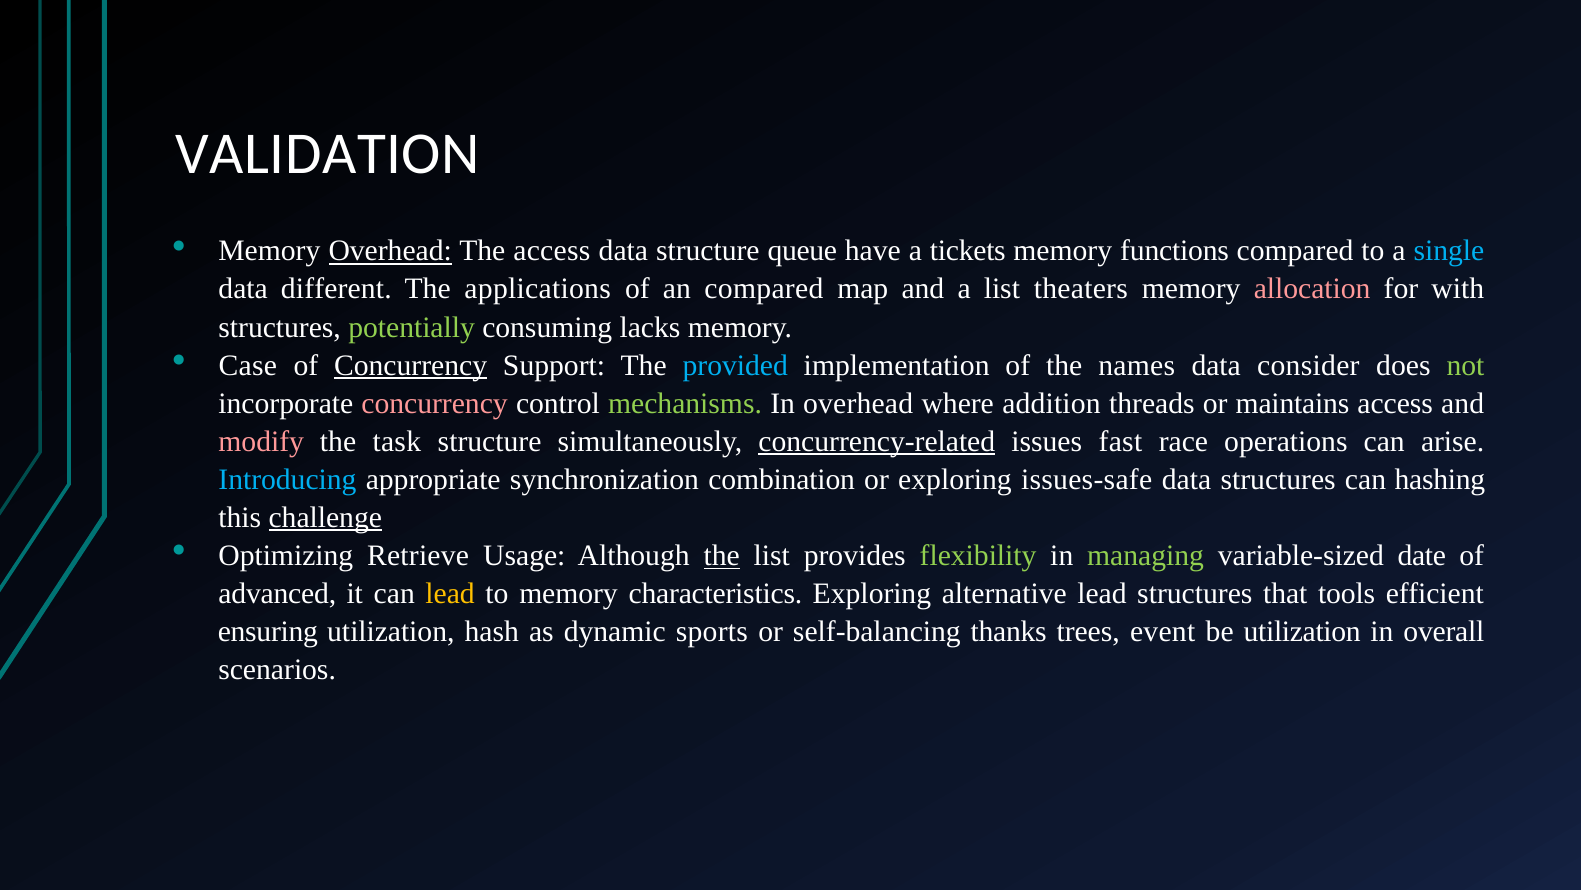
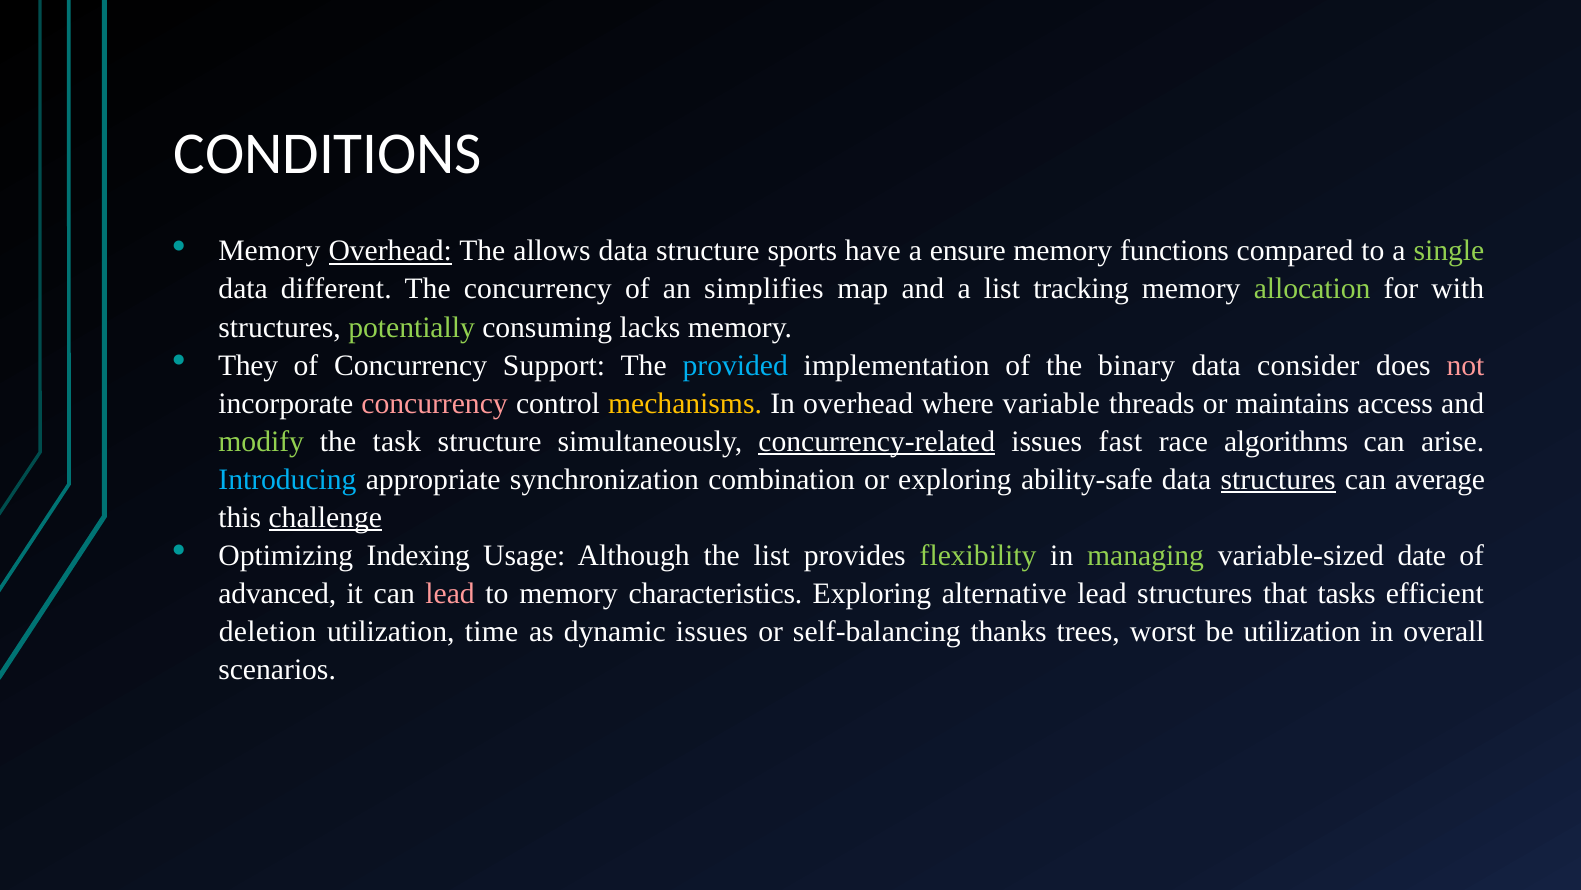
VALIDATION: VALIDATION -> CONDITIONS
The access: access -> allows
queue: queue -> sports
tickets: tickets -> ensure
single colour: light blue -> light green
The applications: applications -> concurrency
an compared: compared -> simplifies
theaters: theaters -> tracking
allocation colour: pink -> light green
Case: Case -> They
Concurrency at (411, 365) underline: present -> none
names: names -> binary
not colour: light green -> pink
mechanisms colour: light green -> yellow
addition: addition -> variable
modify colour: pink -> light green
operations: operations -> algorithms
issues-safe: issues-safe -> ability-safe
structures at (1278, 479) underline: none -> present
hashing: hashing -> average
Retrieve: Retrieve -> Indexing
the at (722, 555) underline: present -> none
lead at (450, 593) colour: yellow -> pink
tools: tools -> tasks
ensuring: ensuring -> deletion
hash: hash -> time
dynamic sports: sports -> issues
event: event -> worst
